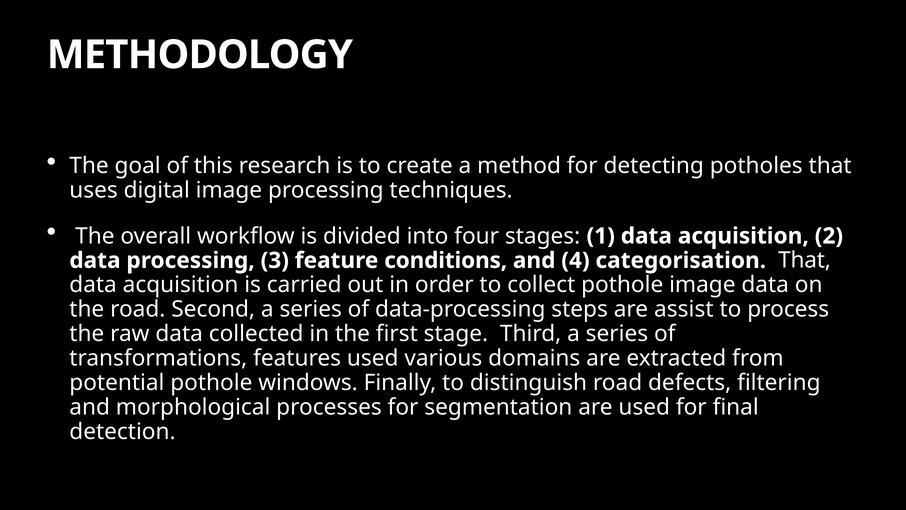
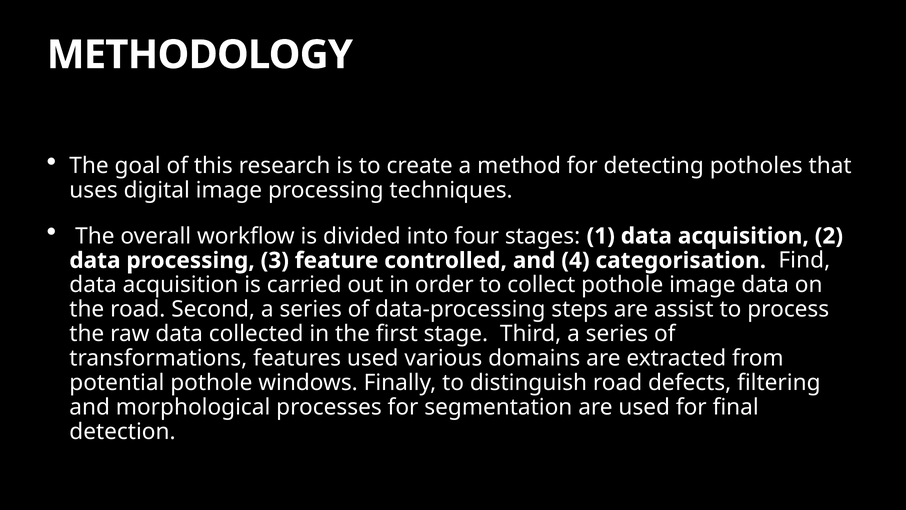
conditions: conditions -> controlled
categorisation That: That -> Find
